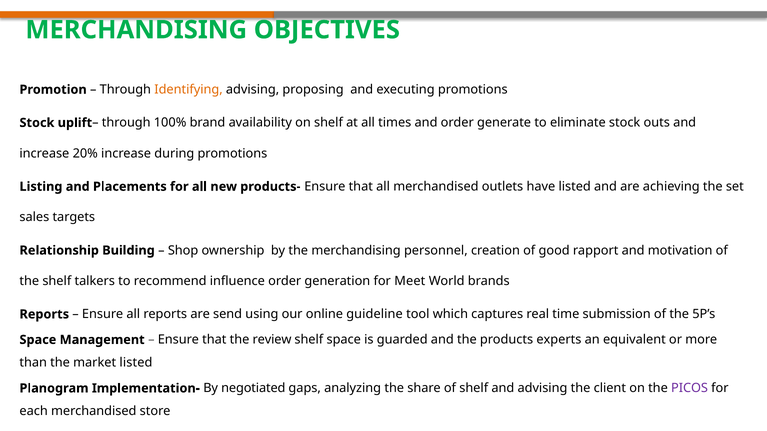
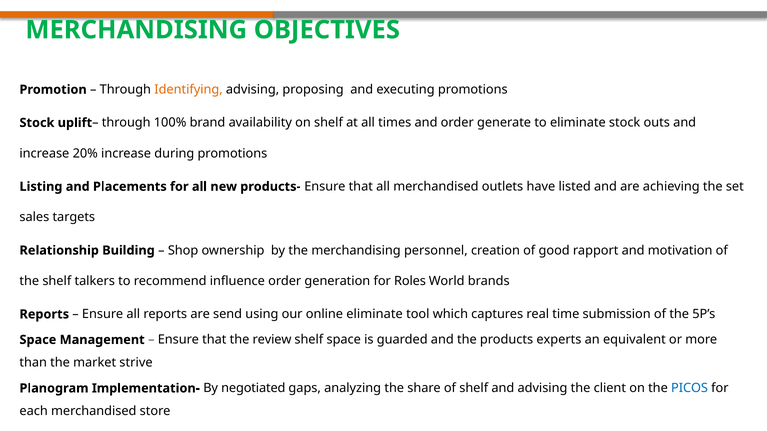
Meet: Meet -> Roles
online guideline: guideline -> eliminate
market listed: listed -> strive
PICOS colour: purple -> blue
